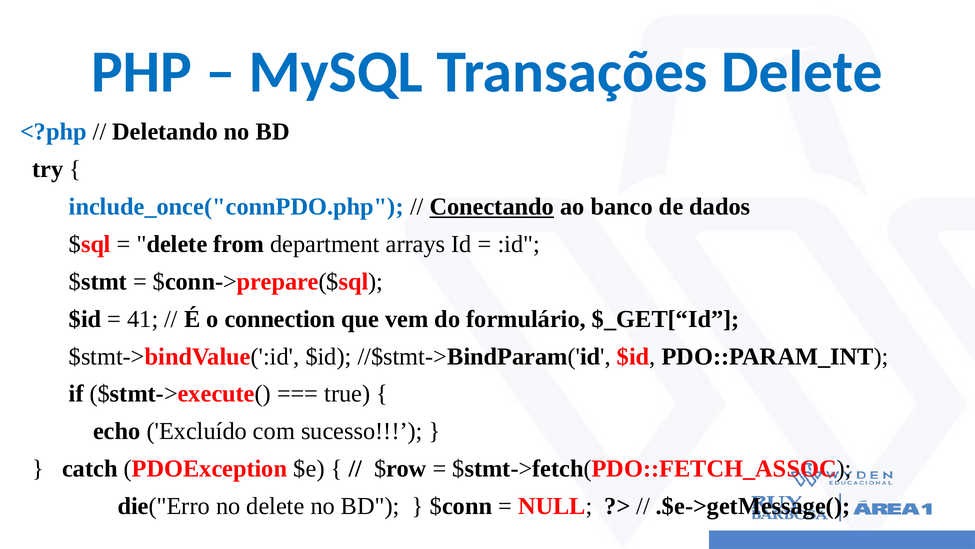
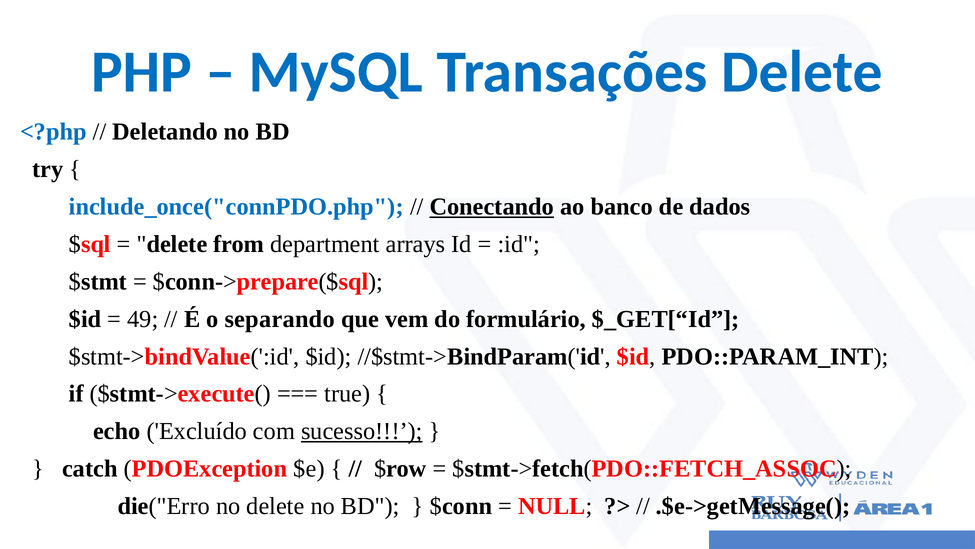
41: 41 -> 49
connection: connection -> separando
sucesso underline: none -> present
